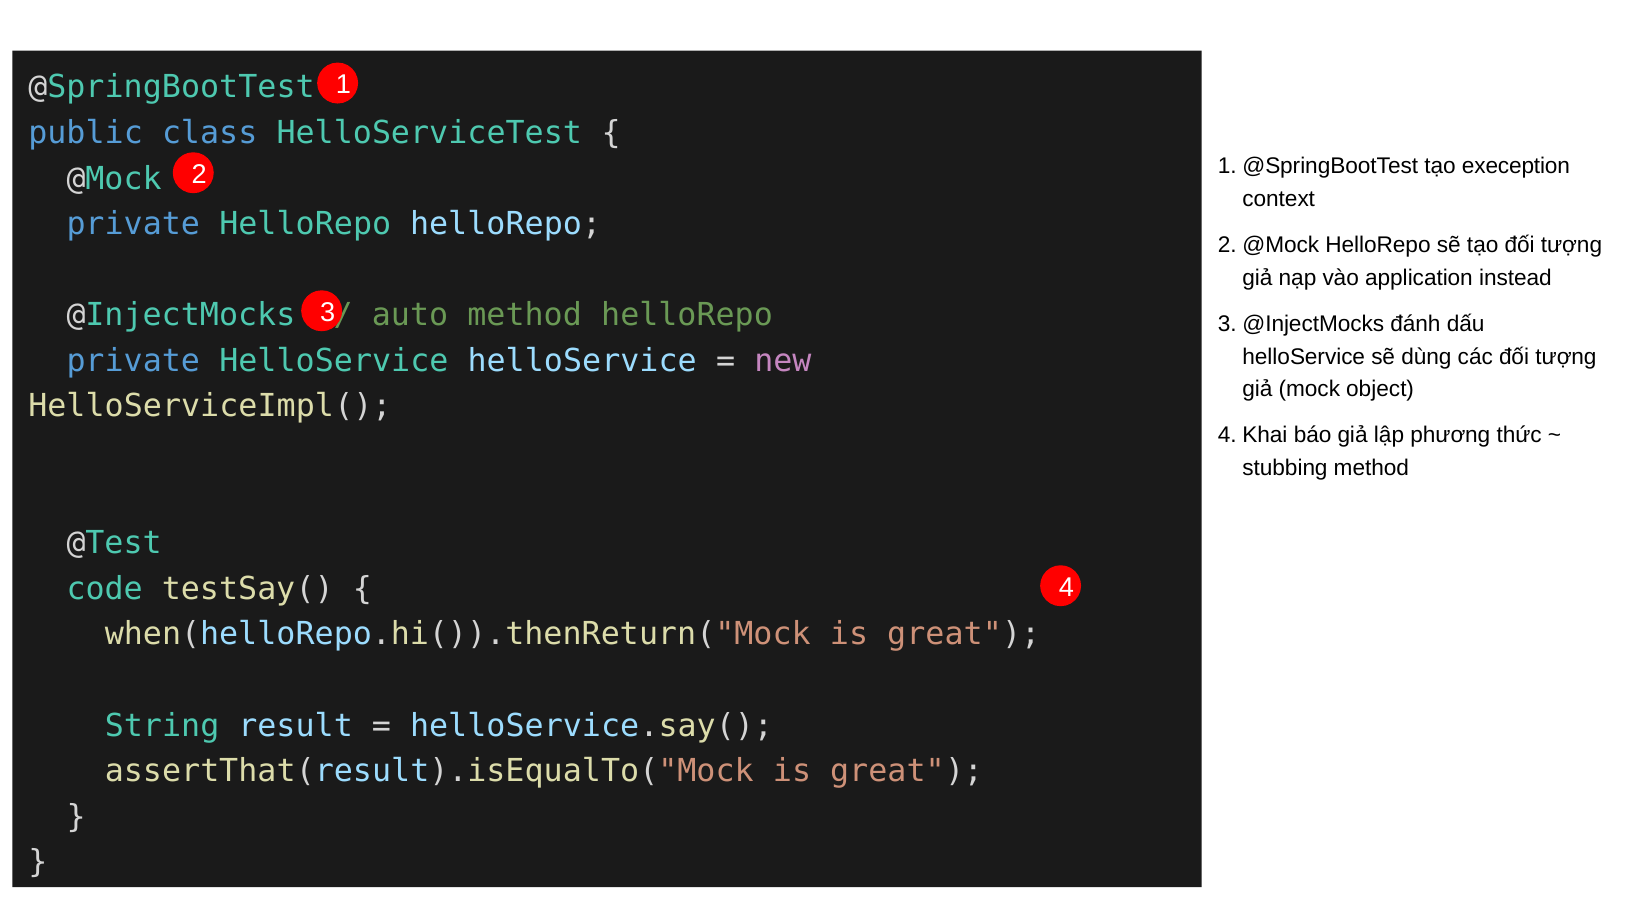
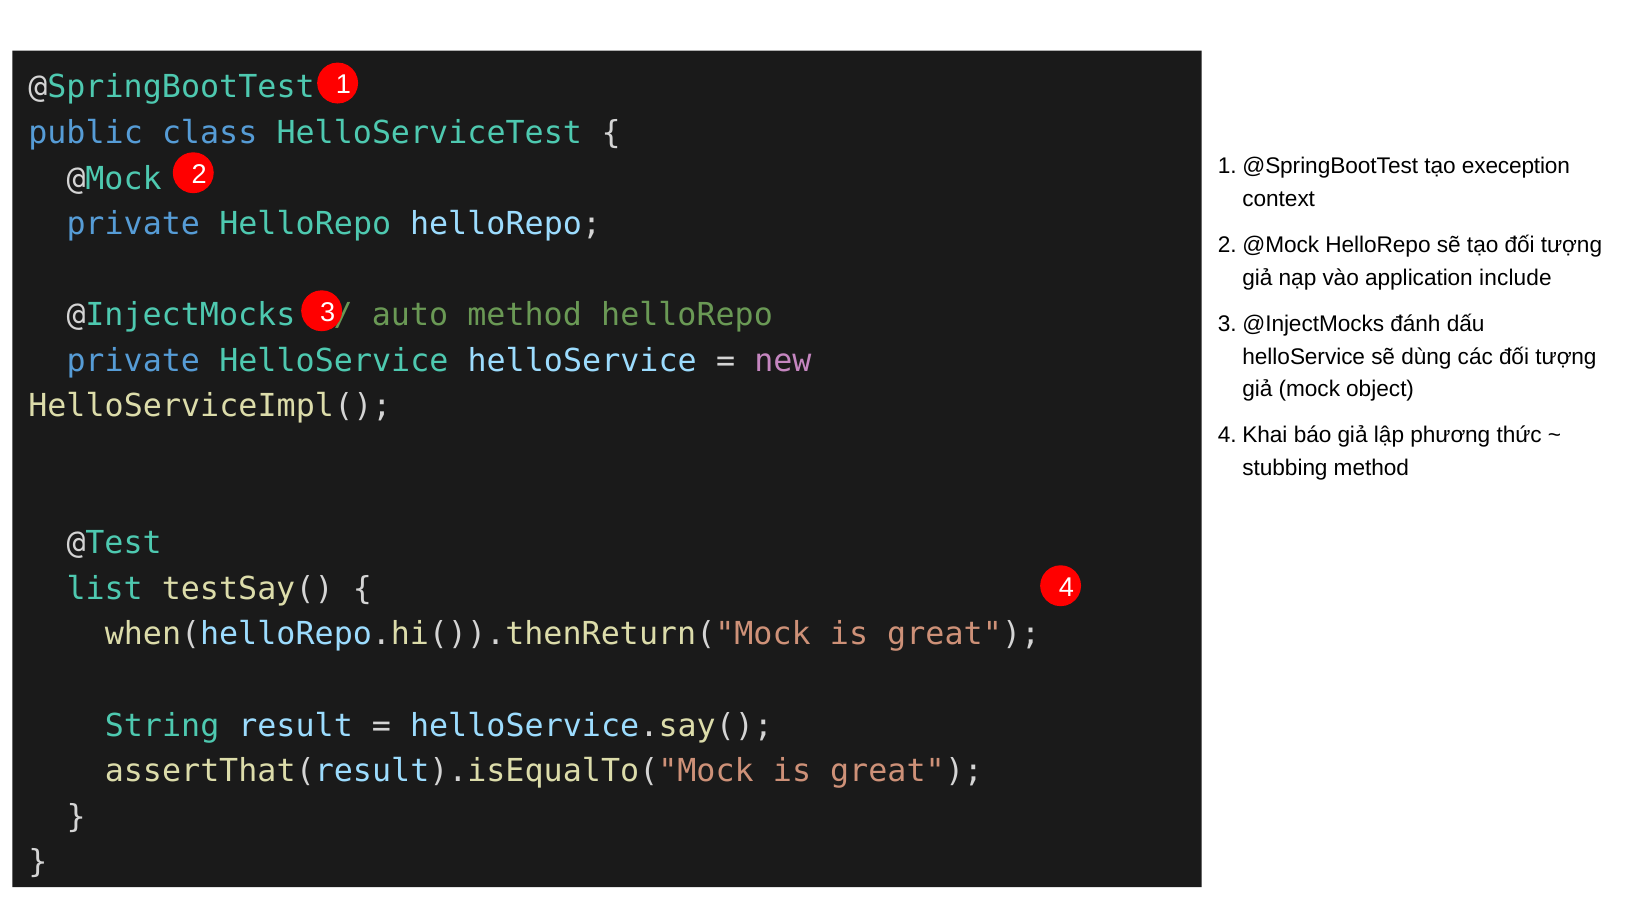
instead: instead -> include
code: code -> list
